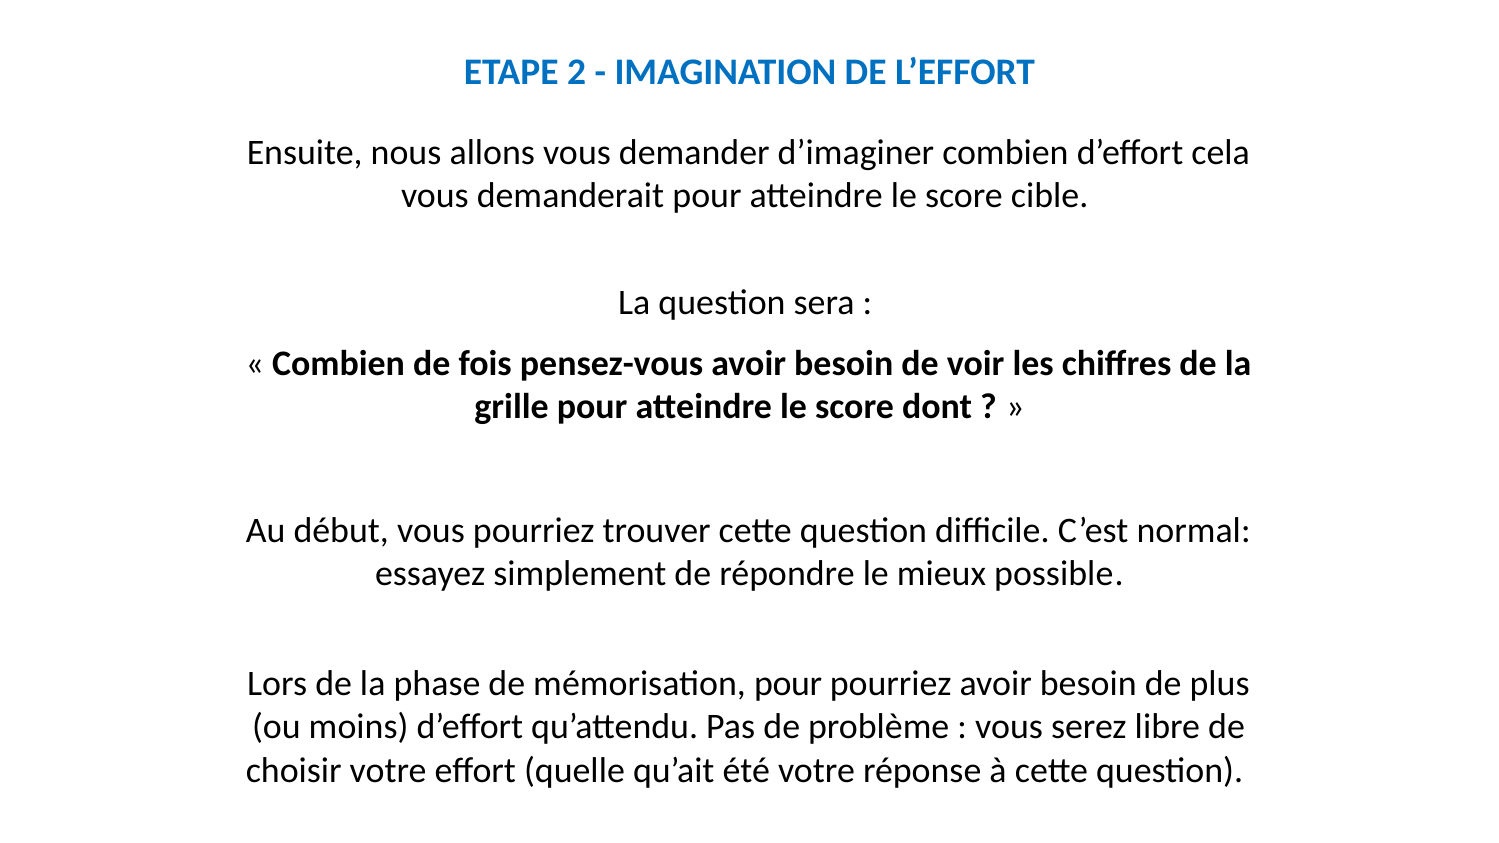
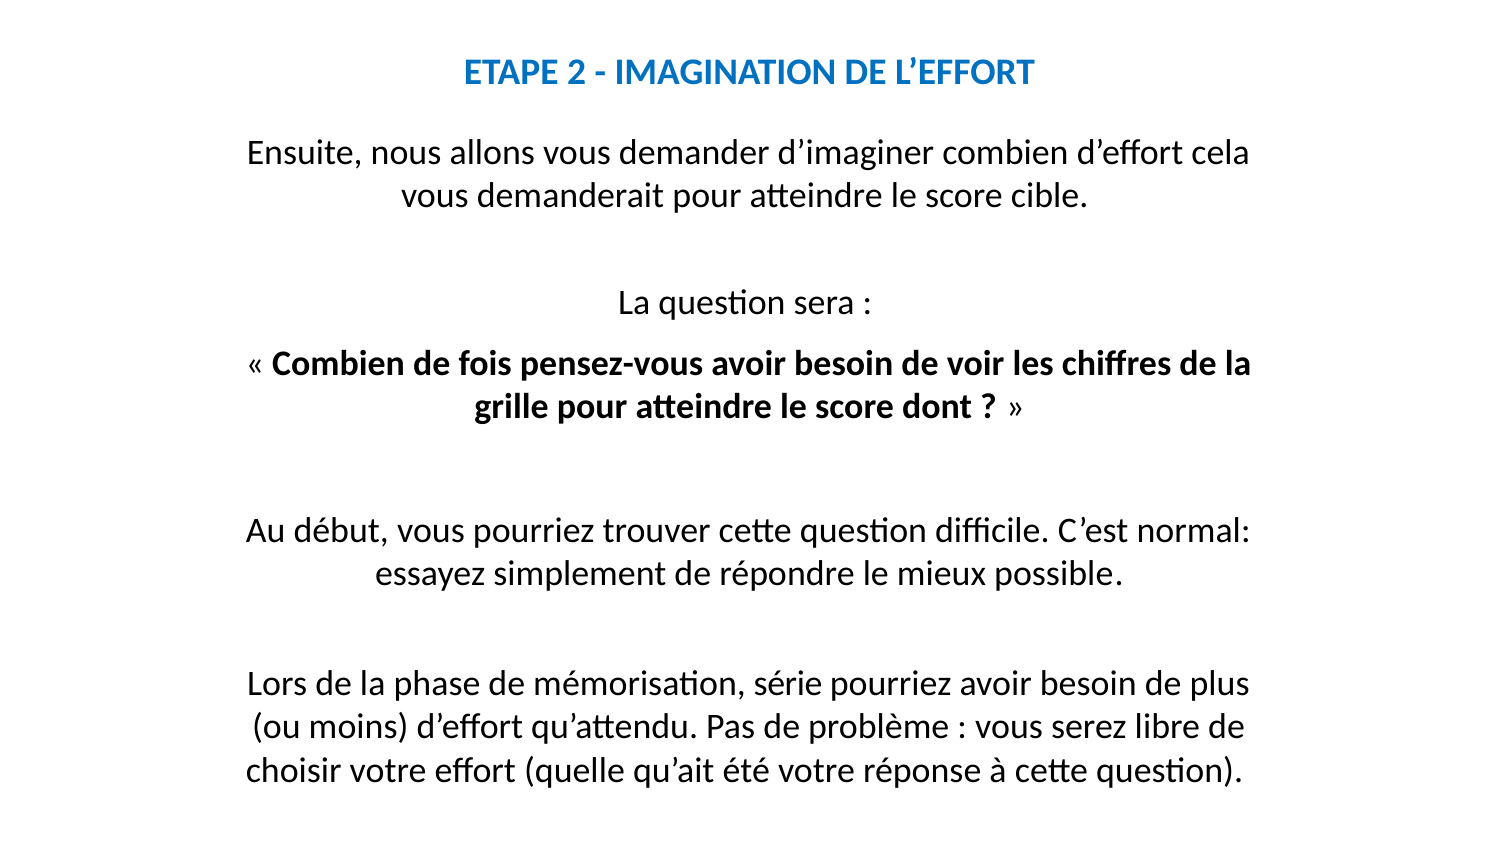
mémorisation pour: pour -> série
